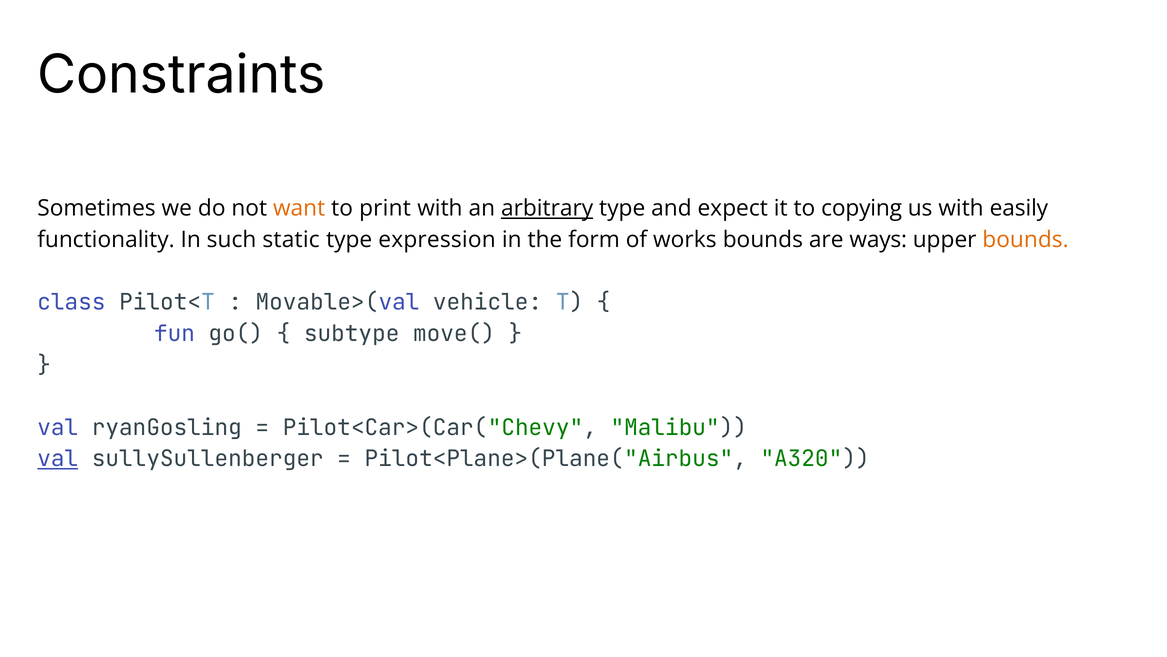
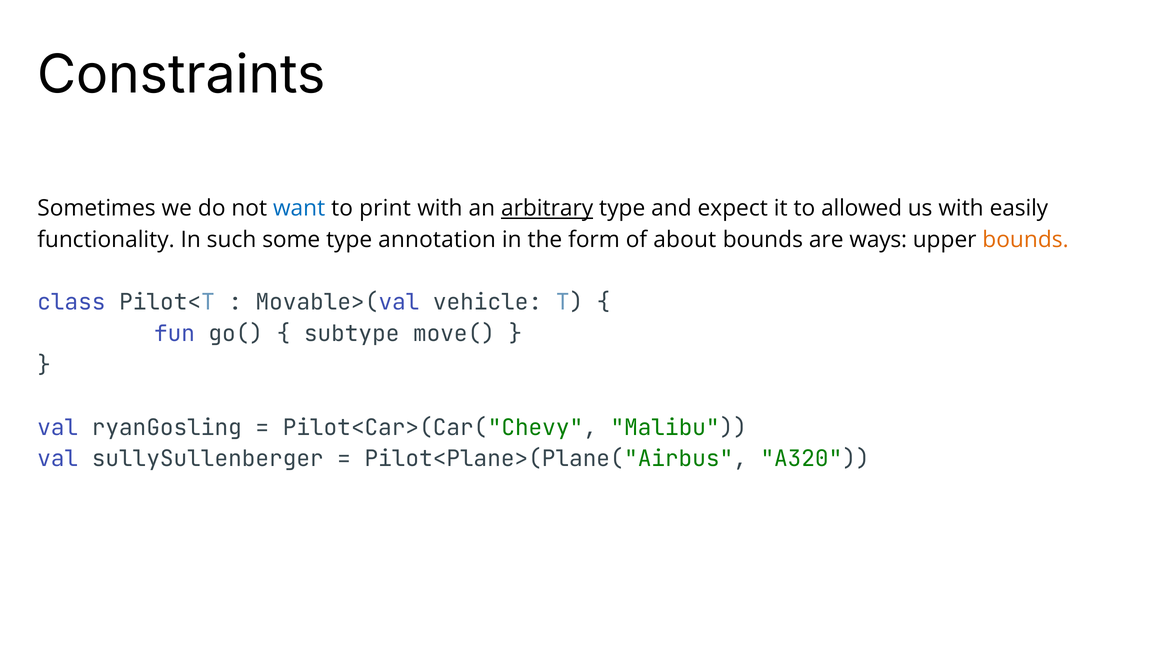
want colour: orange -> blue
copying: copying -> allowed
static: static -> some
expression: expression -> annotation
works: works -> about
val at (58, 459) underline: present -> none
